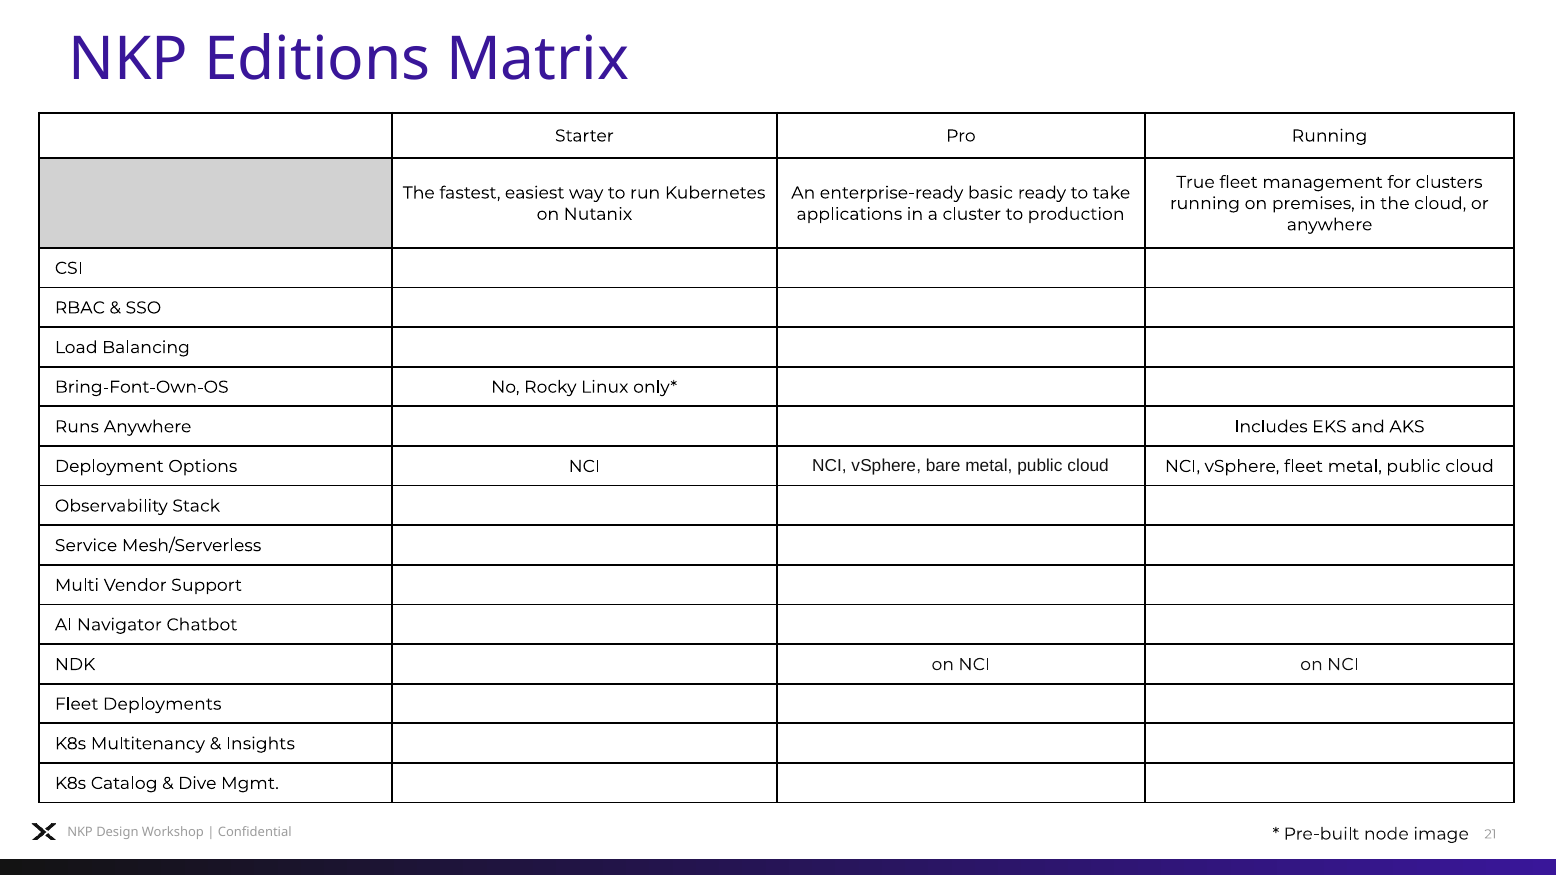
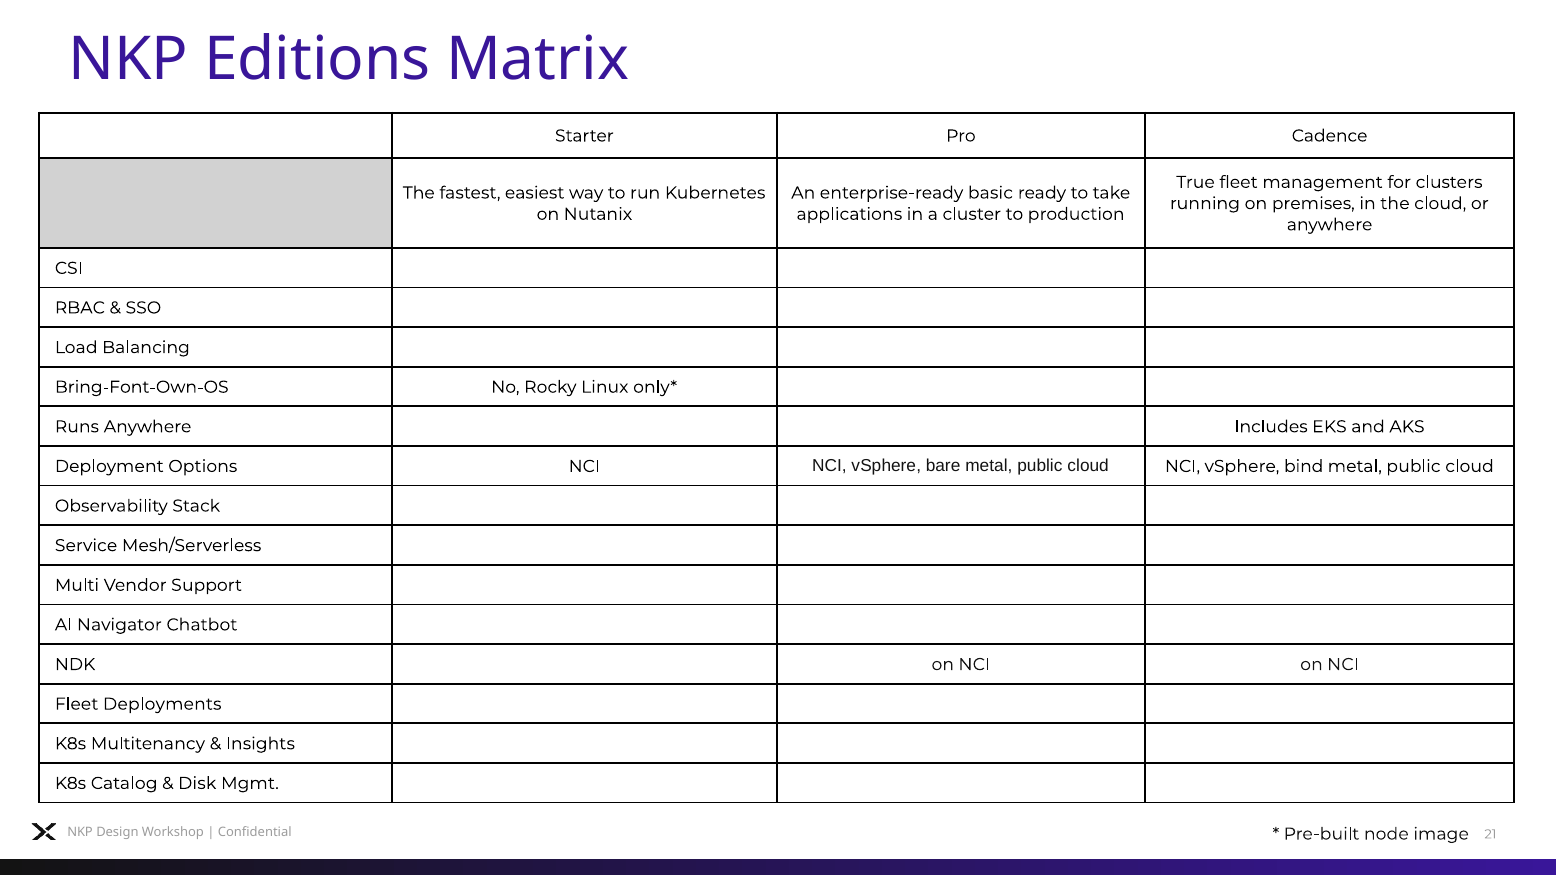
Pro Running: Running -> Cadence
vSphere fleet: fleet -> bind
Dive: Dive -> Disk
